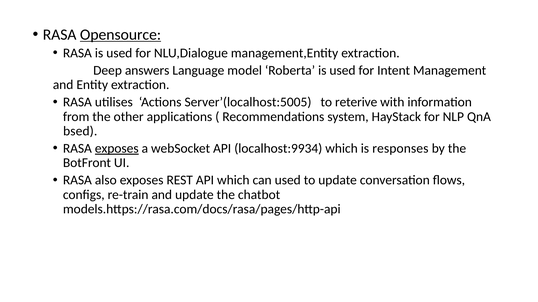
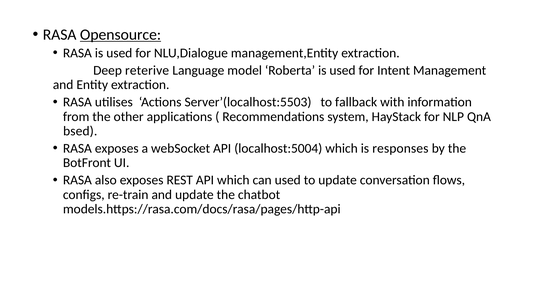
answers: answers -> reterive
Server’(localhost:5005: Server’(localhost:5005 -> Server’(localhost:5503
reterive: reterive -> fallback
exposes at (117, 149) underline: present -> none
localhost:9934: localhost:9934 -> localhost:5004
